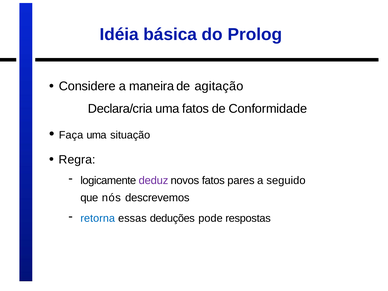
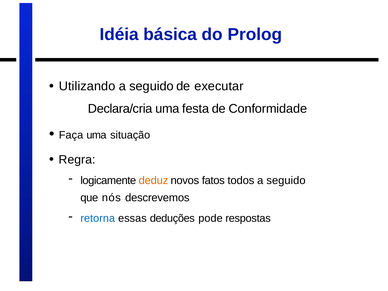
Considere: Considere -> Utilizando
maneira at (152, 86): maneira -> seguido
agitação: agitação -> executar
uma fatos: fatos -> festa
deduz colour: purple -> orange
pares: pares -> todos
